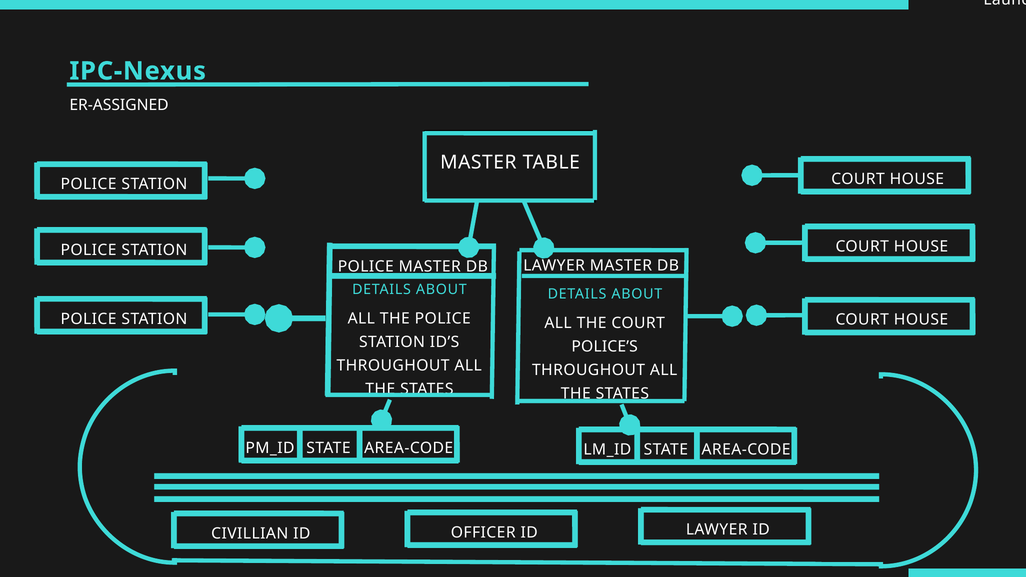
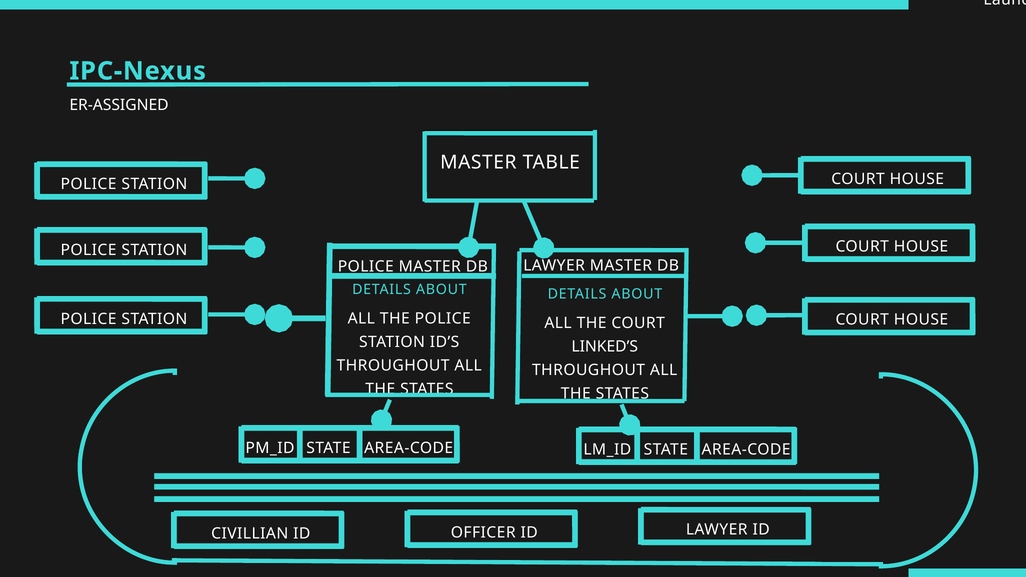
POLICE’S: POLICE’S -> LINKED’S
